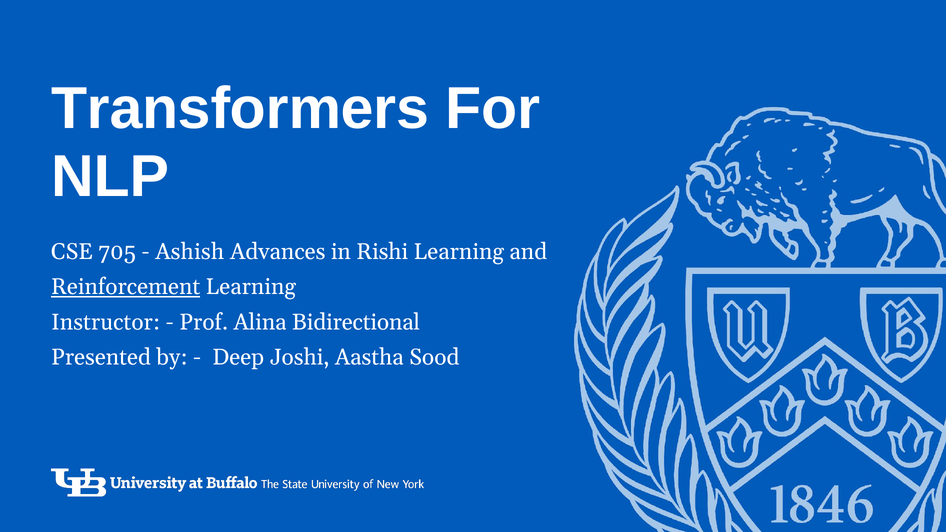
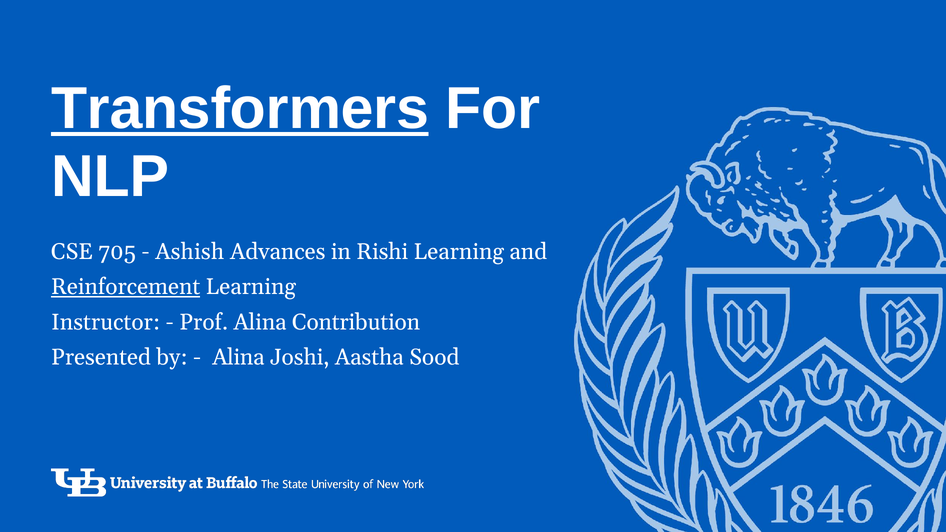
Transformers underline: none -> present
Bidirectional: Bidirectional -> Contribution
Deep at (238, 358): Deep -> Alina
